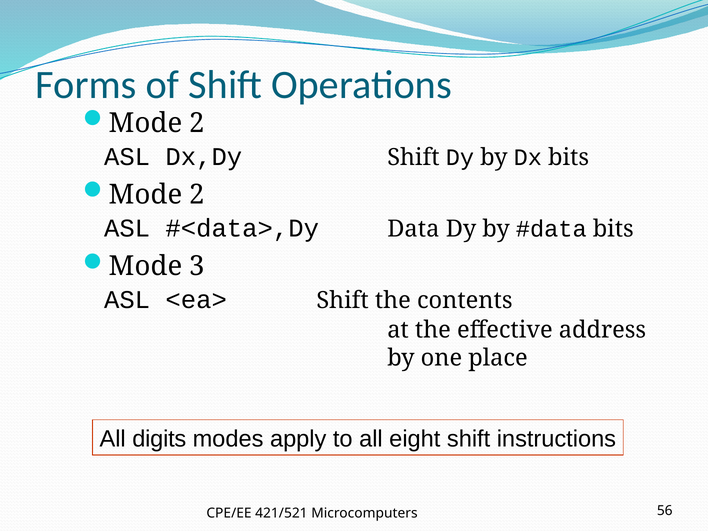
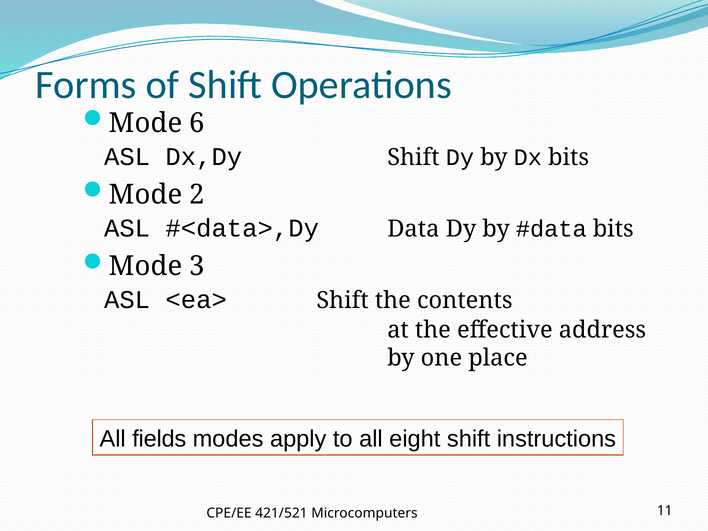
2 at (197, 123): 2 -> 6
digits: digits -> fields
56: 56 -> 11
